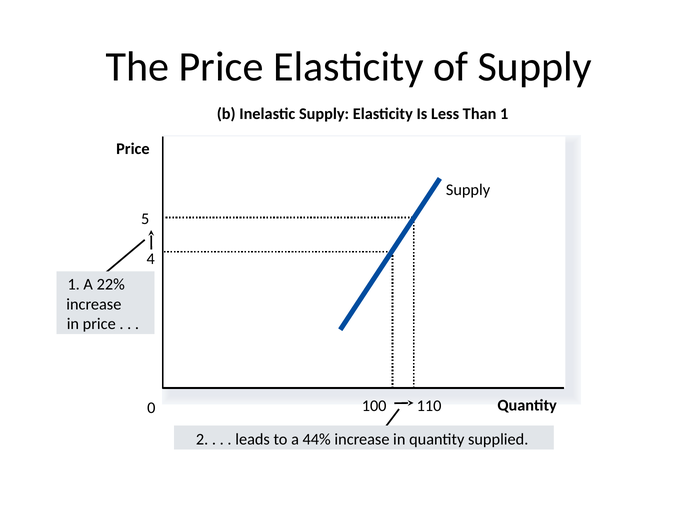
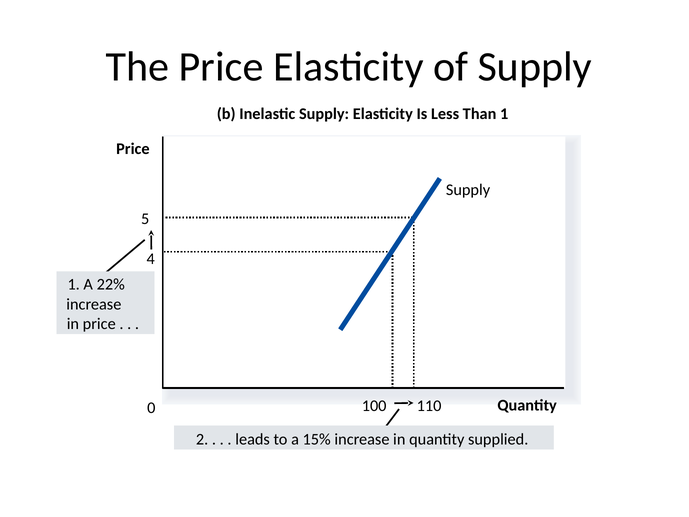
44%: 44% -> 15%
